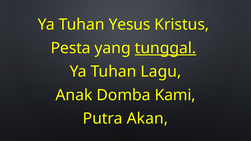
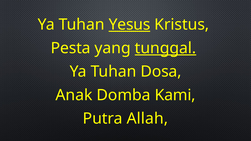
Yesus underline: none -> present
Lagu: Lagu -> Dosa
Akan: Akan -> Allah
